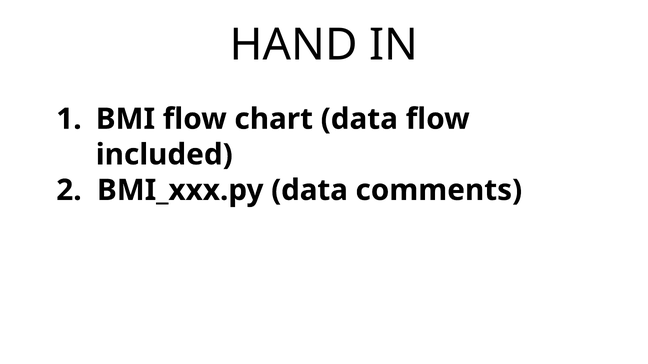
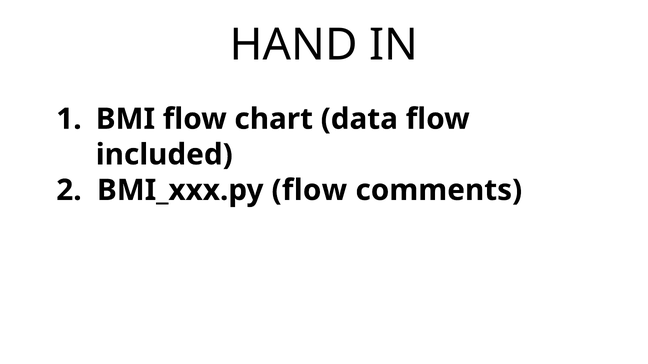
BMI_xxx.py data: data -> flow
